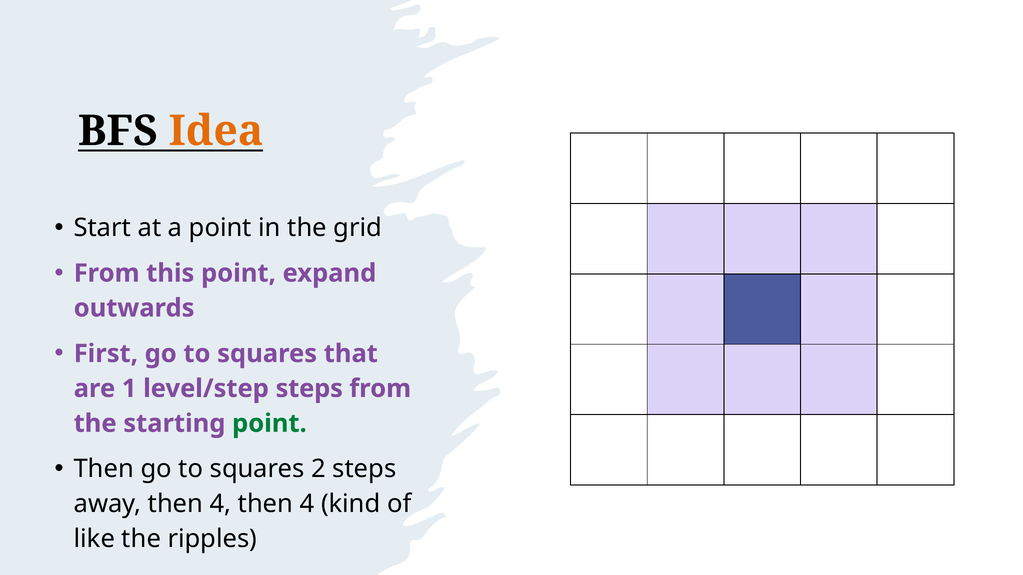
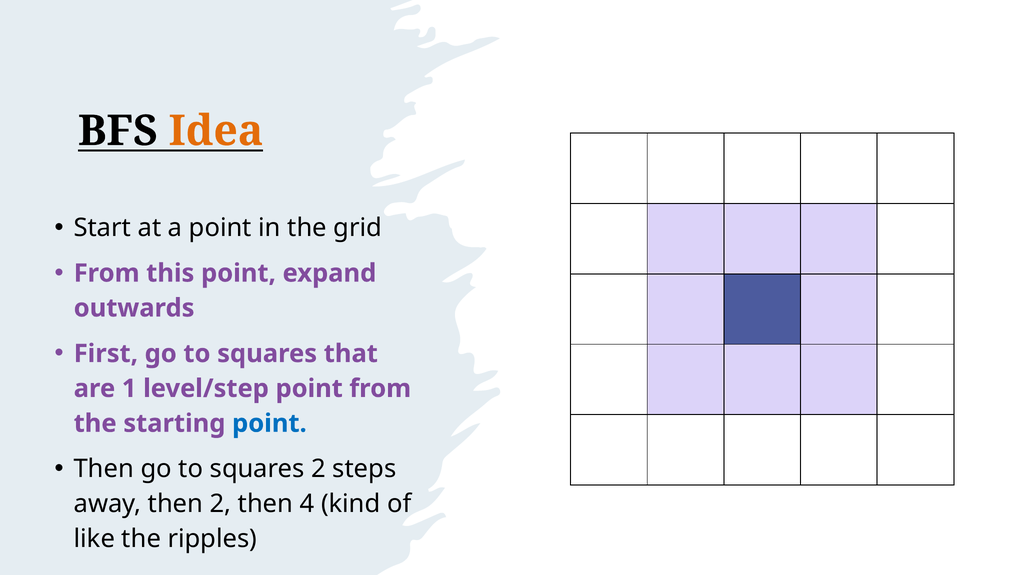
level/step steps: steps -> point
point at (269, 424) colour: green -> blue
away then 4: 4 -> 2
